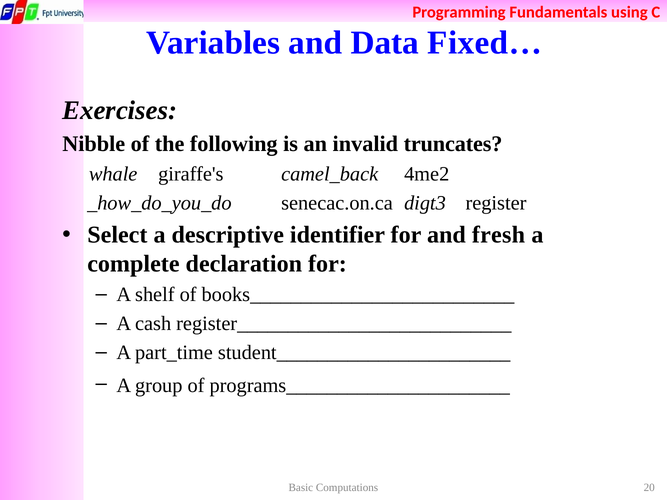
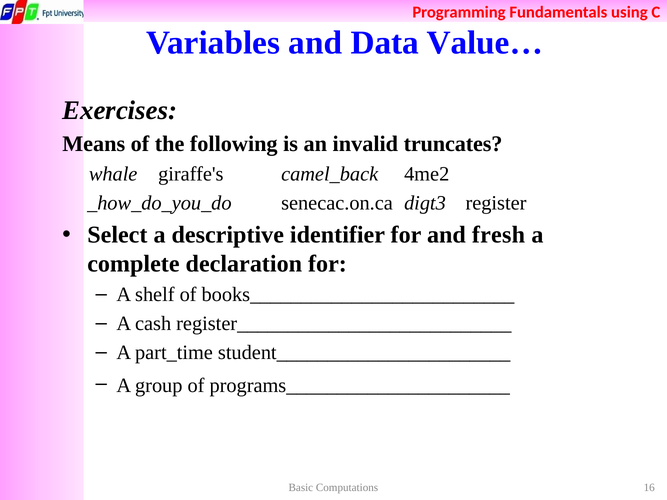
Fixed…: Fixed… -> Value…
Nibble: Nibble -> Means
20: 20 -> 16
